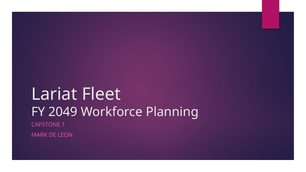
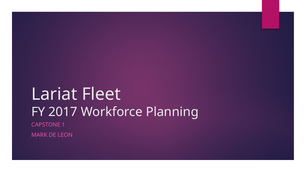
2049: 2049 -> 2017
